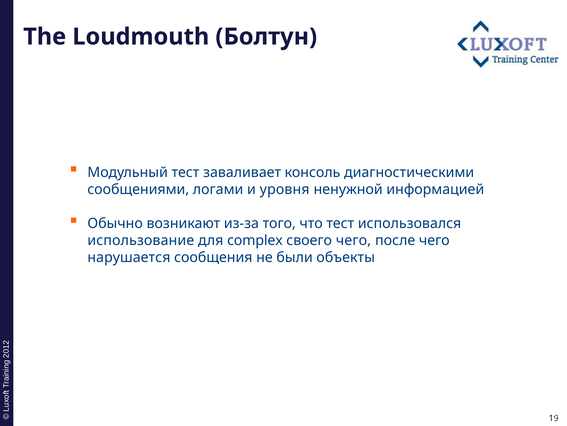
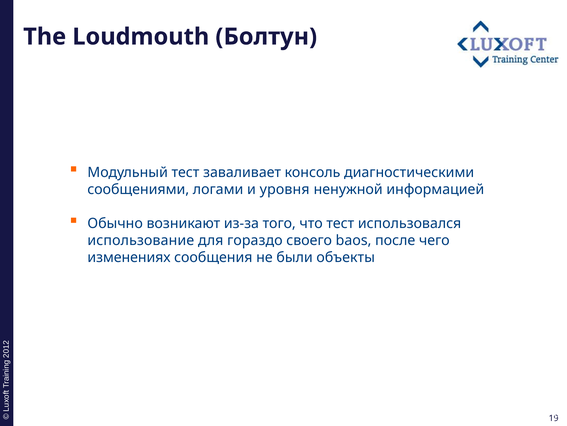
complex: complex -> гораздо
своего чего: чего -> baos
нарушается: нарушается -> изменениях
